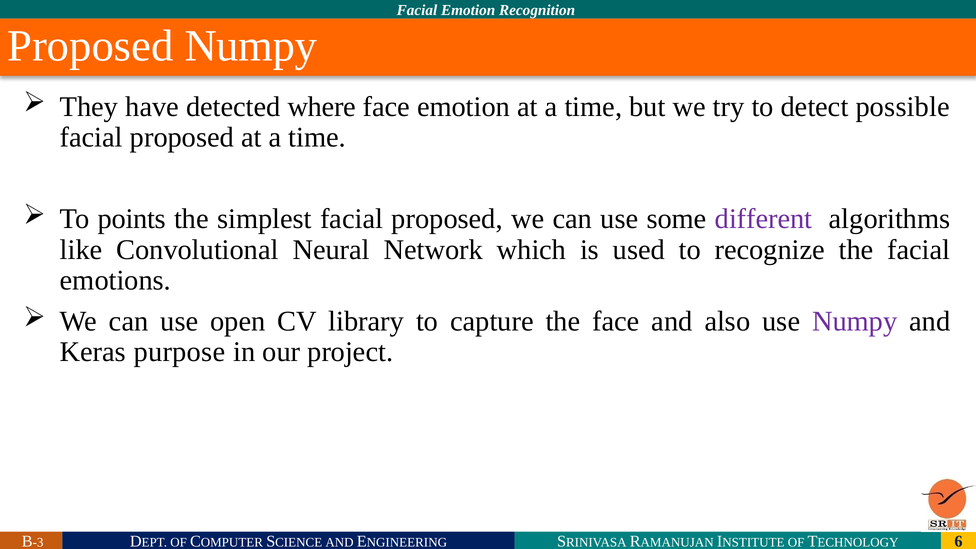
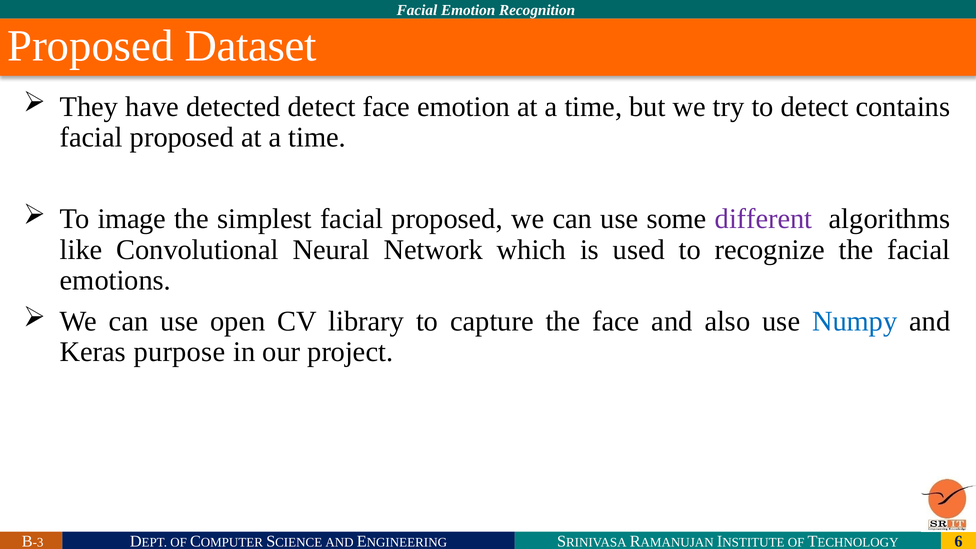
Proposed Numpy: Numpy -> Dataset
detected where: where -> detect
possible: possible -> contains
points: points -> image
Numpy at (855, 321) colour: purple -> blue
